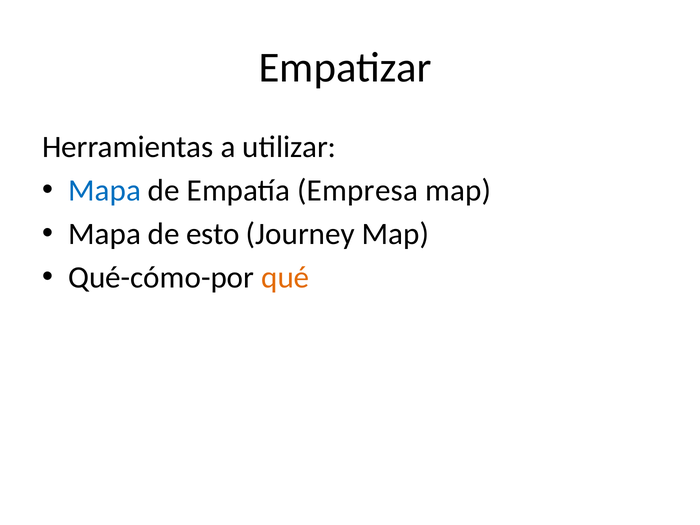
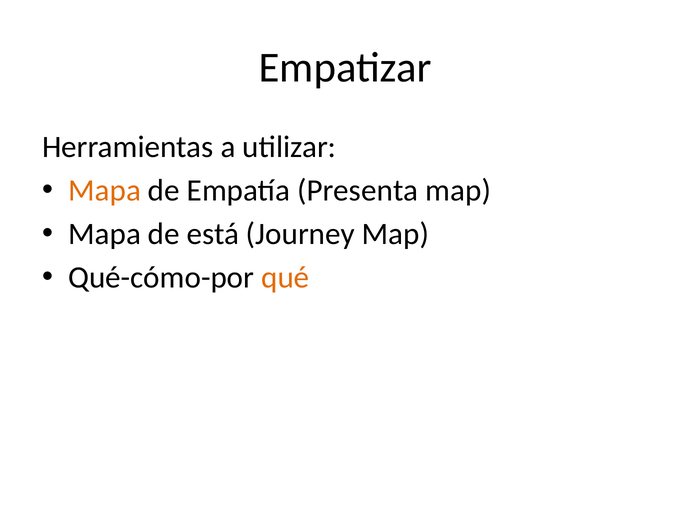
Mapa at (105, 190) colour: blue -> orange
Empresa: Empresa -> Presenta
esto: esto -> está
